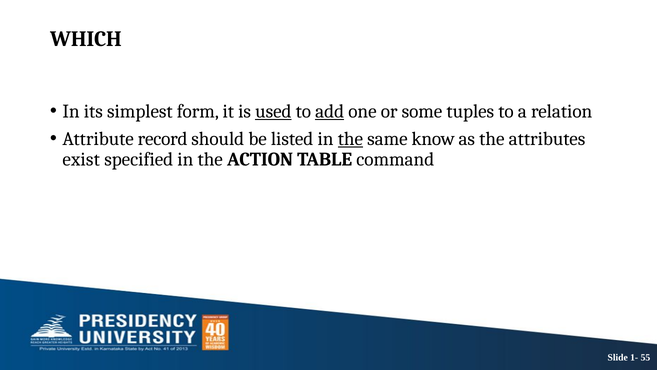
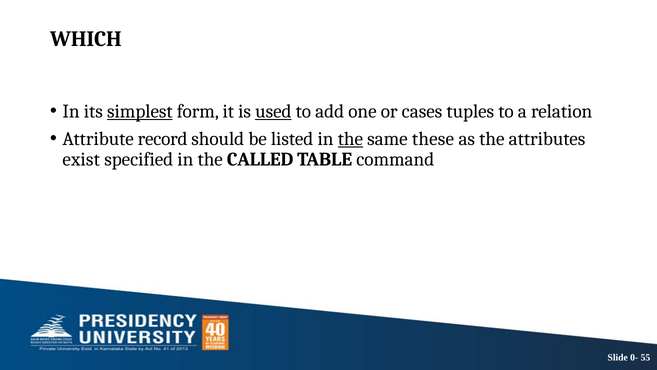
simplest underline: none -> present
add underline: present -> none
some: some -> cases
know: know -> these
ACTION: ACTION -> CALLED
1-: 1- -> 0-
